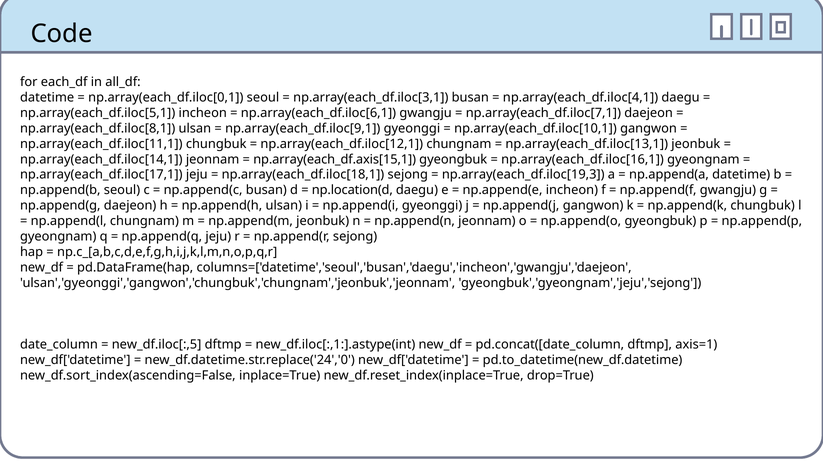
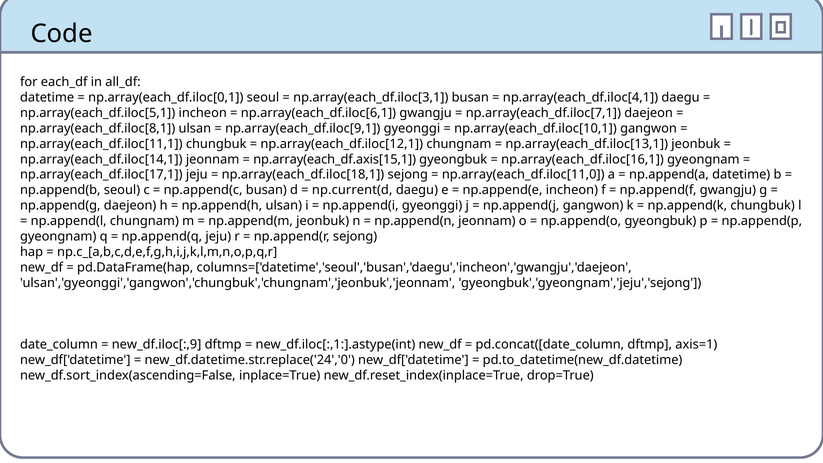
np.array(each_df.iloc[19,3: np.array(each_df.iloc[19,3 -> np.array(each_df.iloc[11,0
np.location(d: np.location(d -> np.current(d
new_df.iloc[:,5: new_df.iloc[:,5 -> new_df.iloc[:,9
